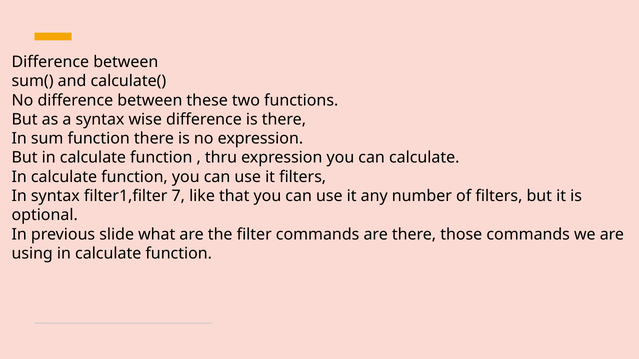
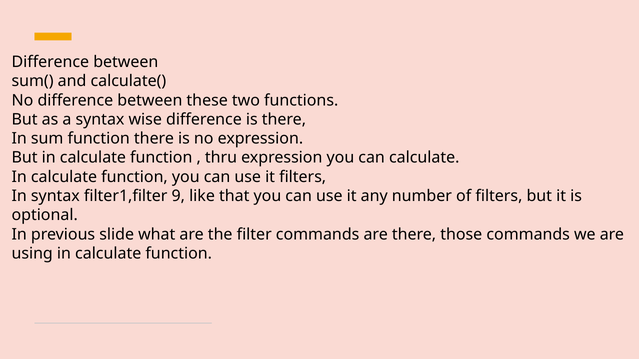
7: 7 -> 9
